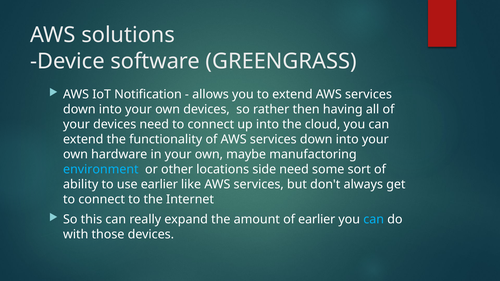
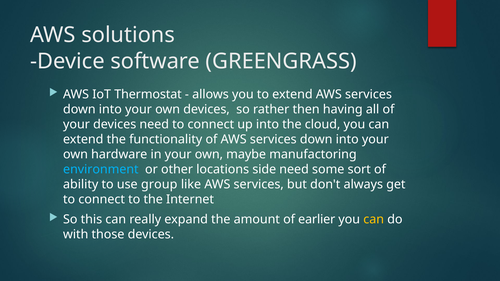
Notification: Notification -> Thermostat
use earlier: earlier -> group
can at (374, 220) colour: light blue -> yellow
